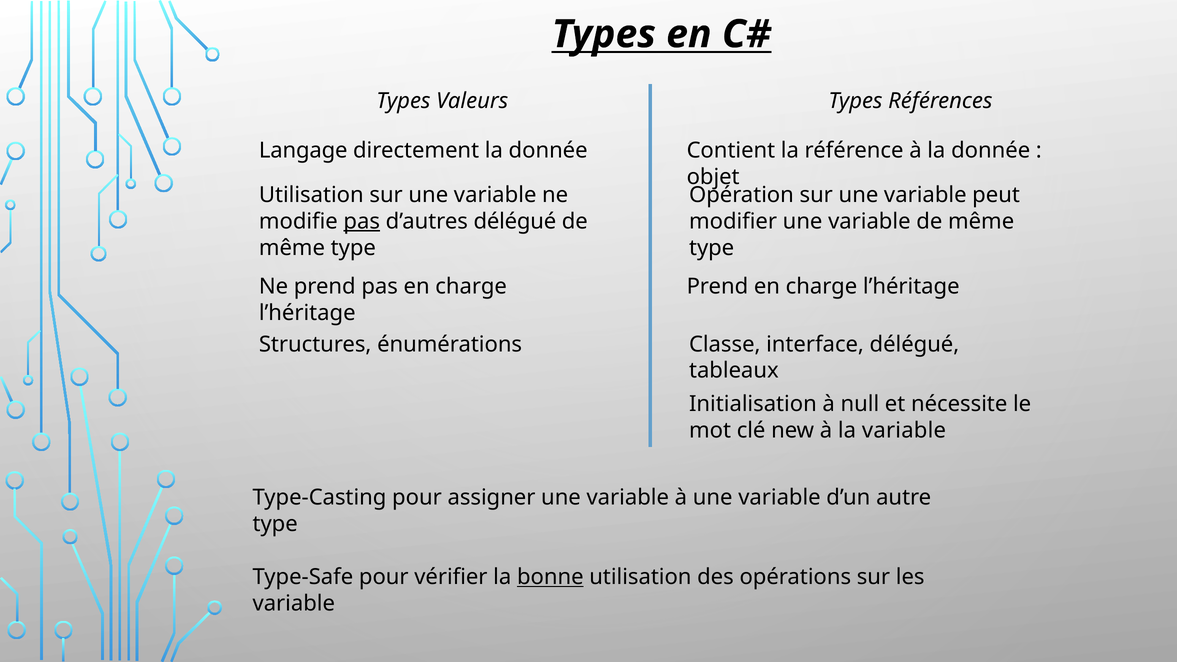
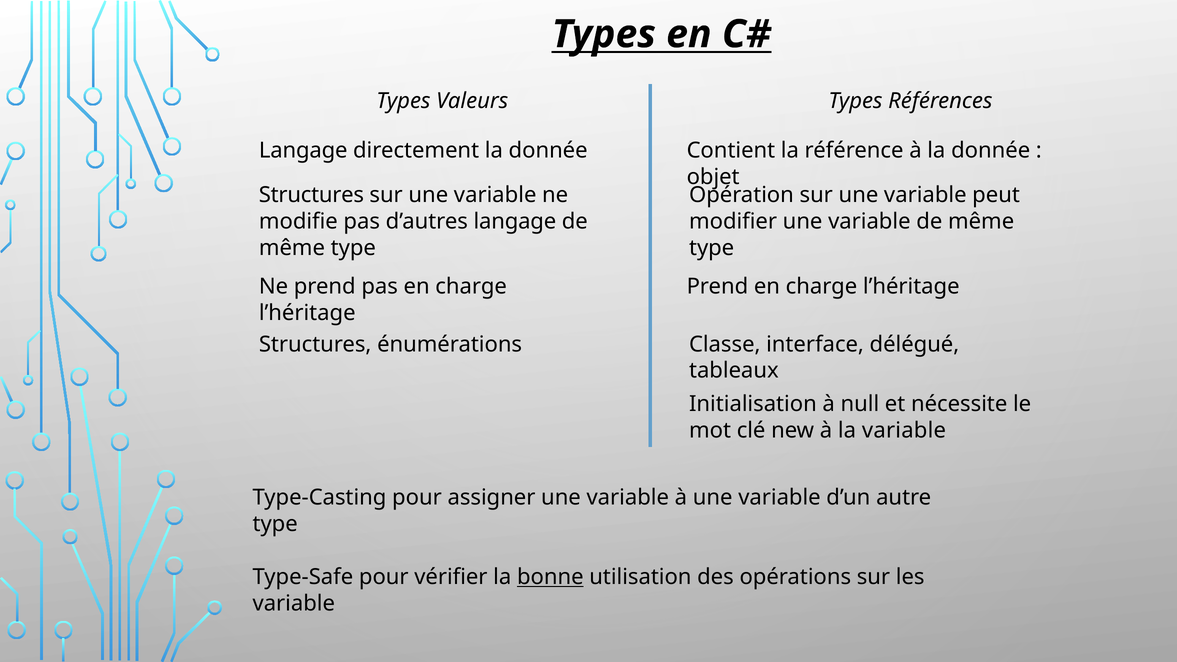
Utilisation at (311, 195): Utilisation -> Structures
pas at (362, 221) underline: present -> none
d’autres délégué: délégué -> langage
